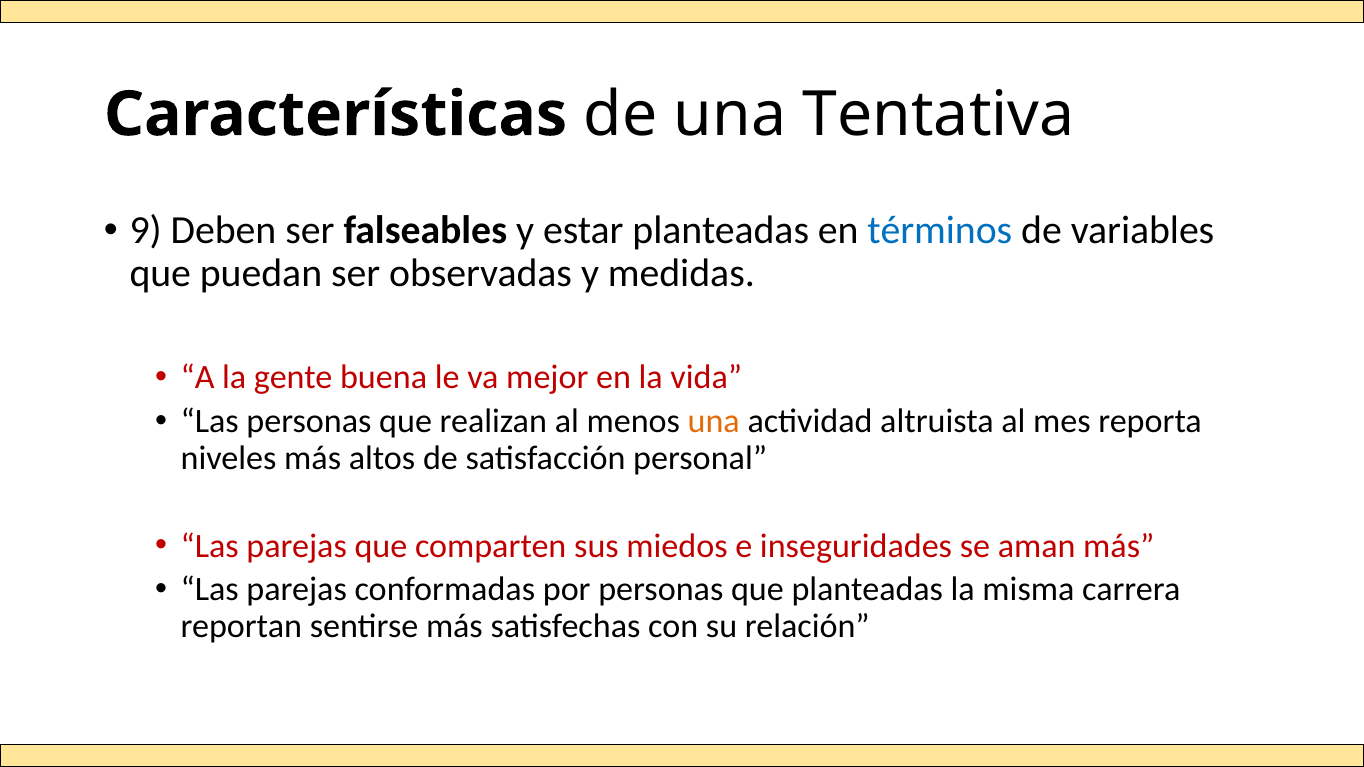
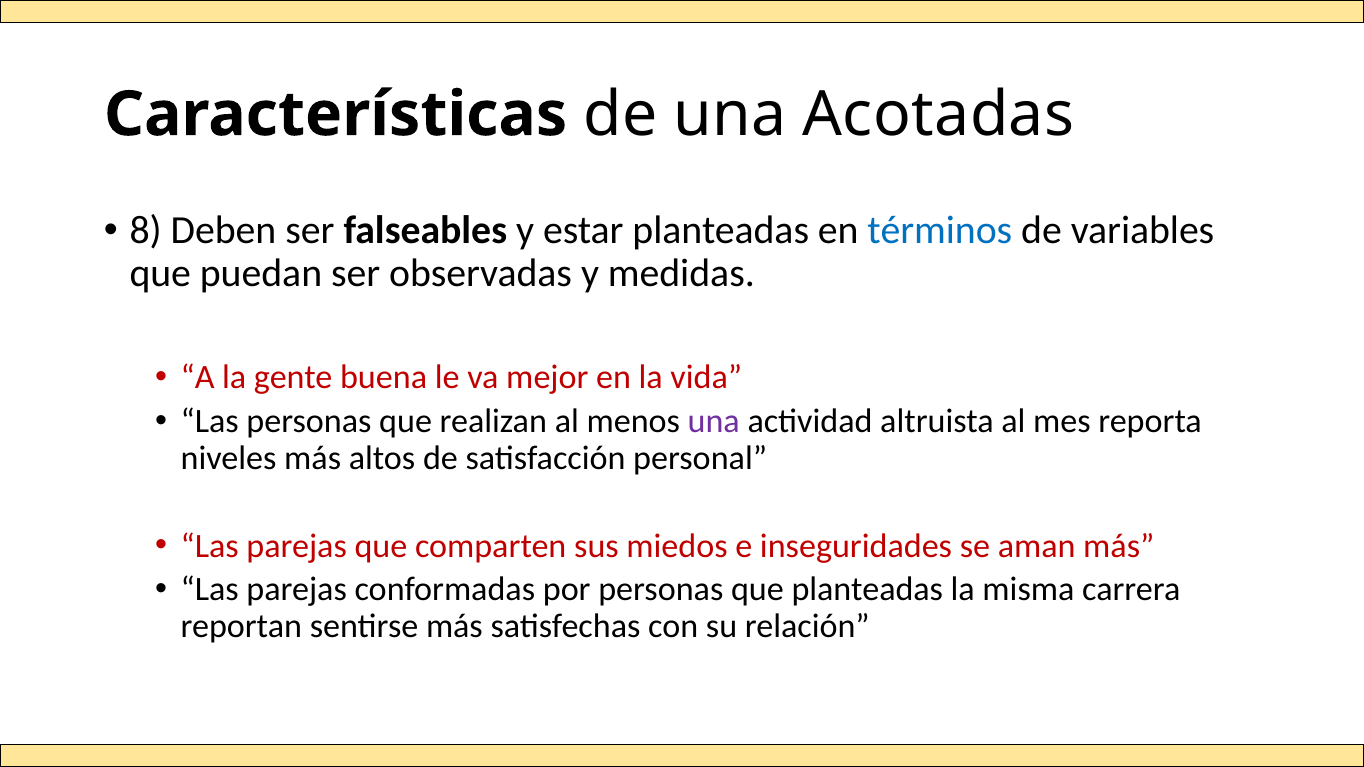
Tentativa: Tentativa -> Acotadas
9: 9 -> 8
una at (714, 421) colour: orange -> purple
